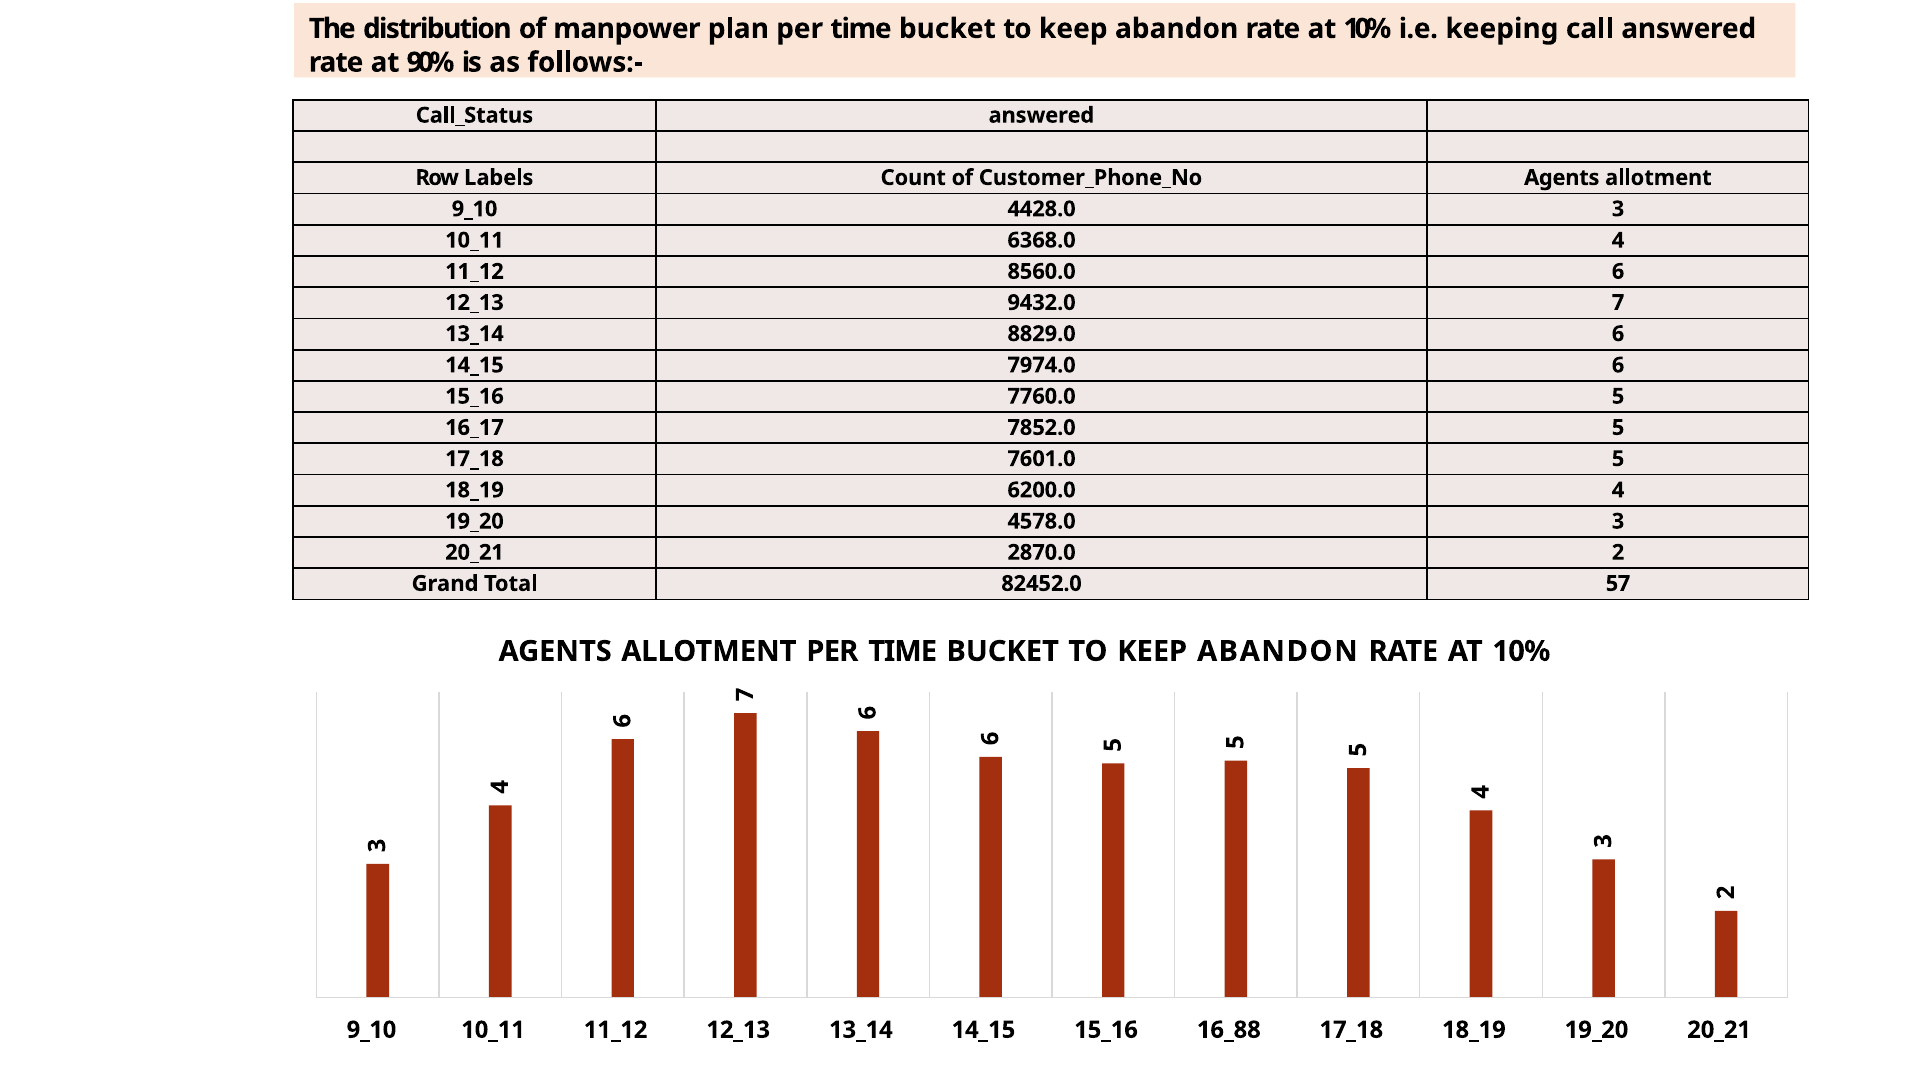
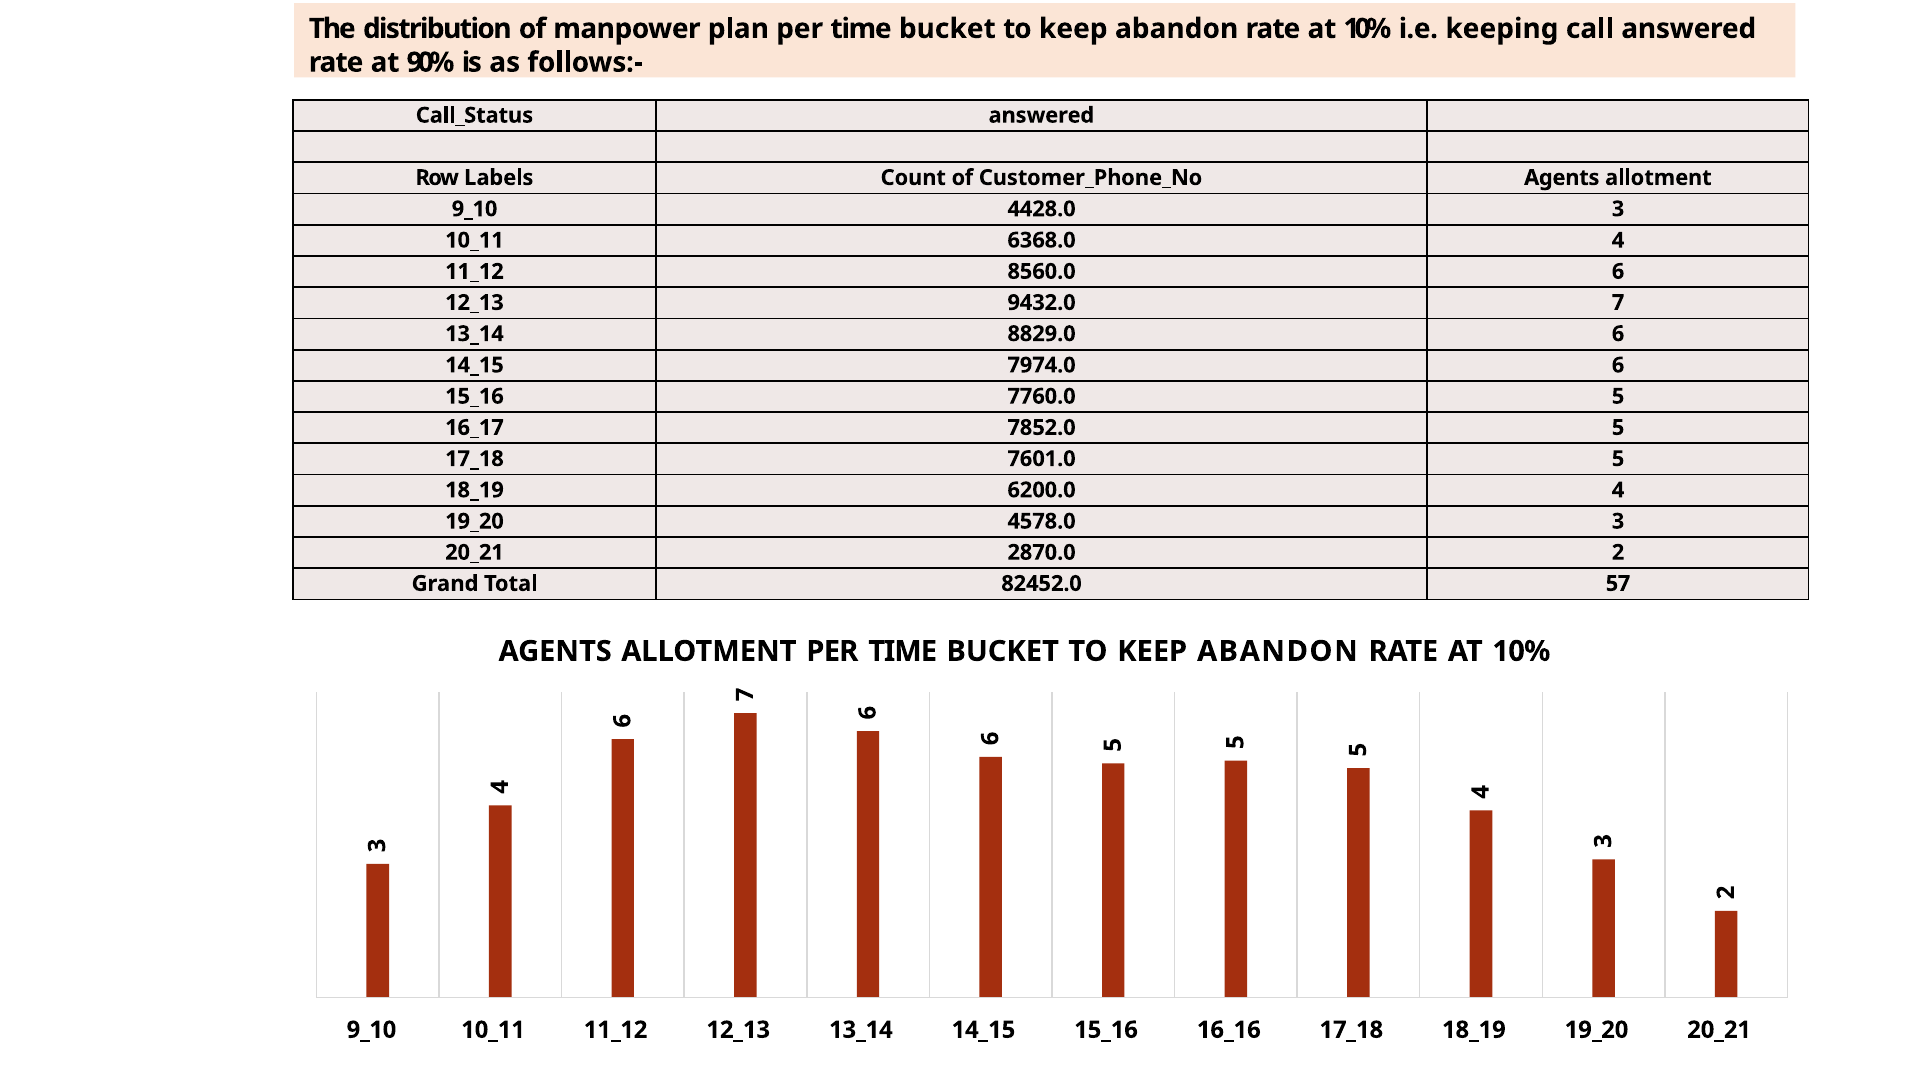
16_88: 16_88 -> 16_16
